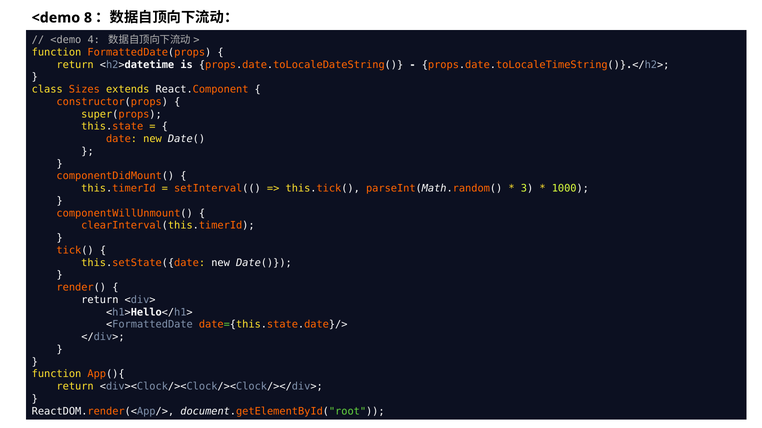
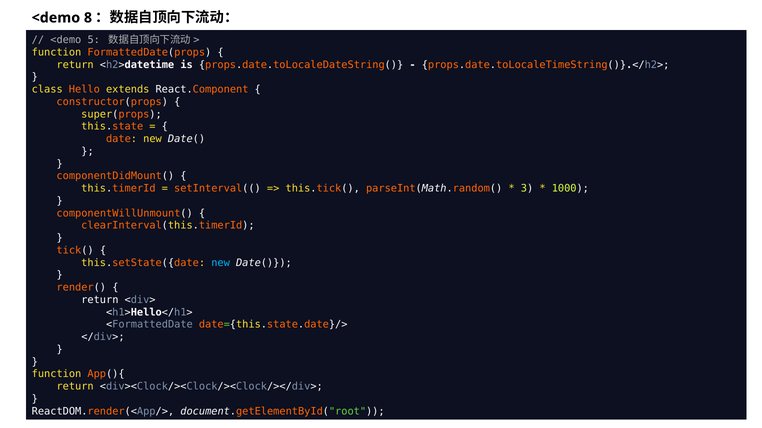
4: 4 -> 5
Sizes: Sizes -> Hello
new at (221, 263) colour: white -> light blue
